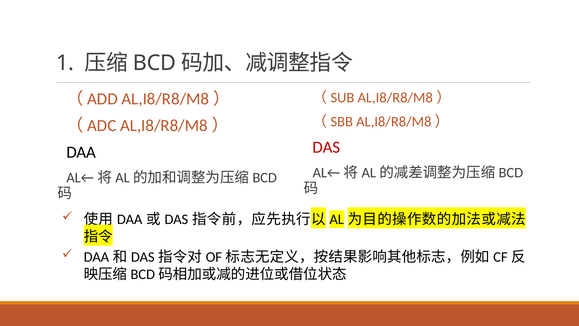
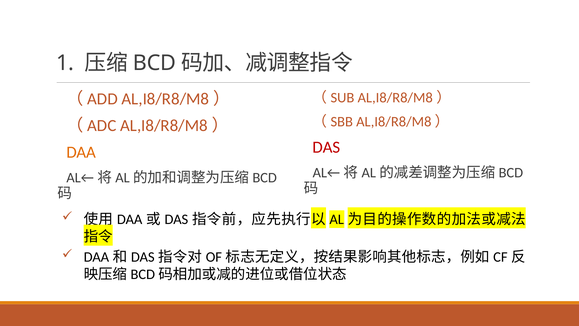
DAA at (81, 152) colour: black -> orange
